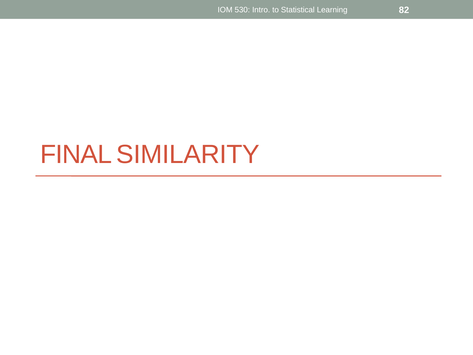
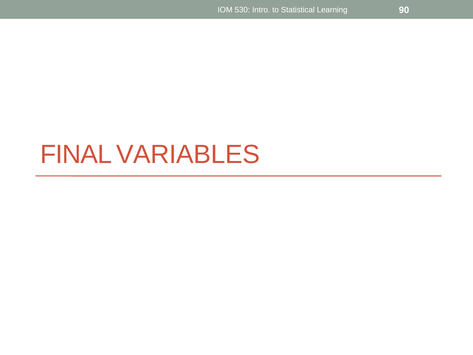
82: 82 -> 90
SIMILARITY: SIMILARITY -> VARIABLES
